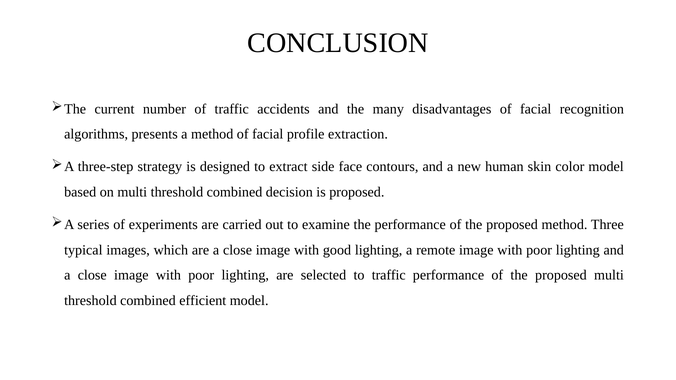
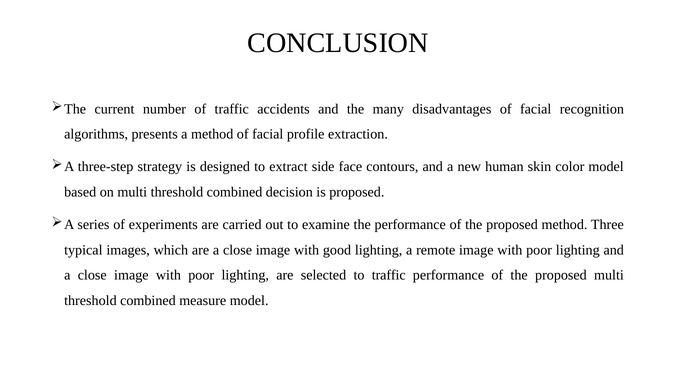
efficient: efficient -> measure
